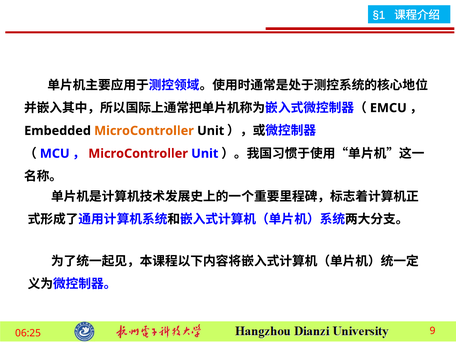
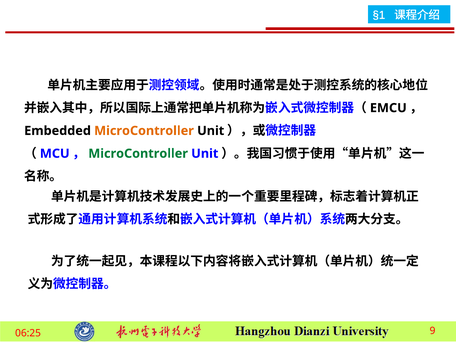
MicroController at (138, 154) colour: red -> green
